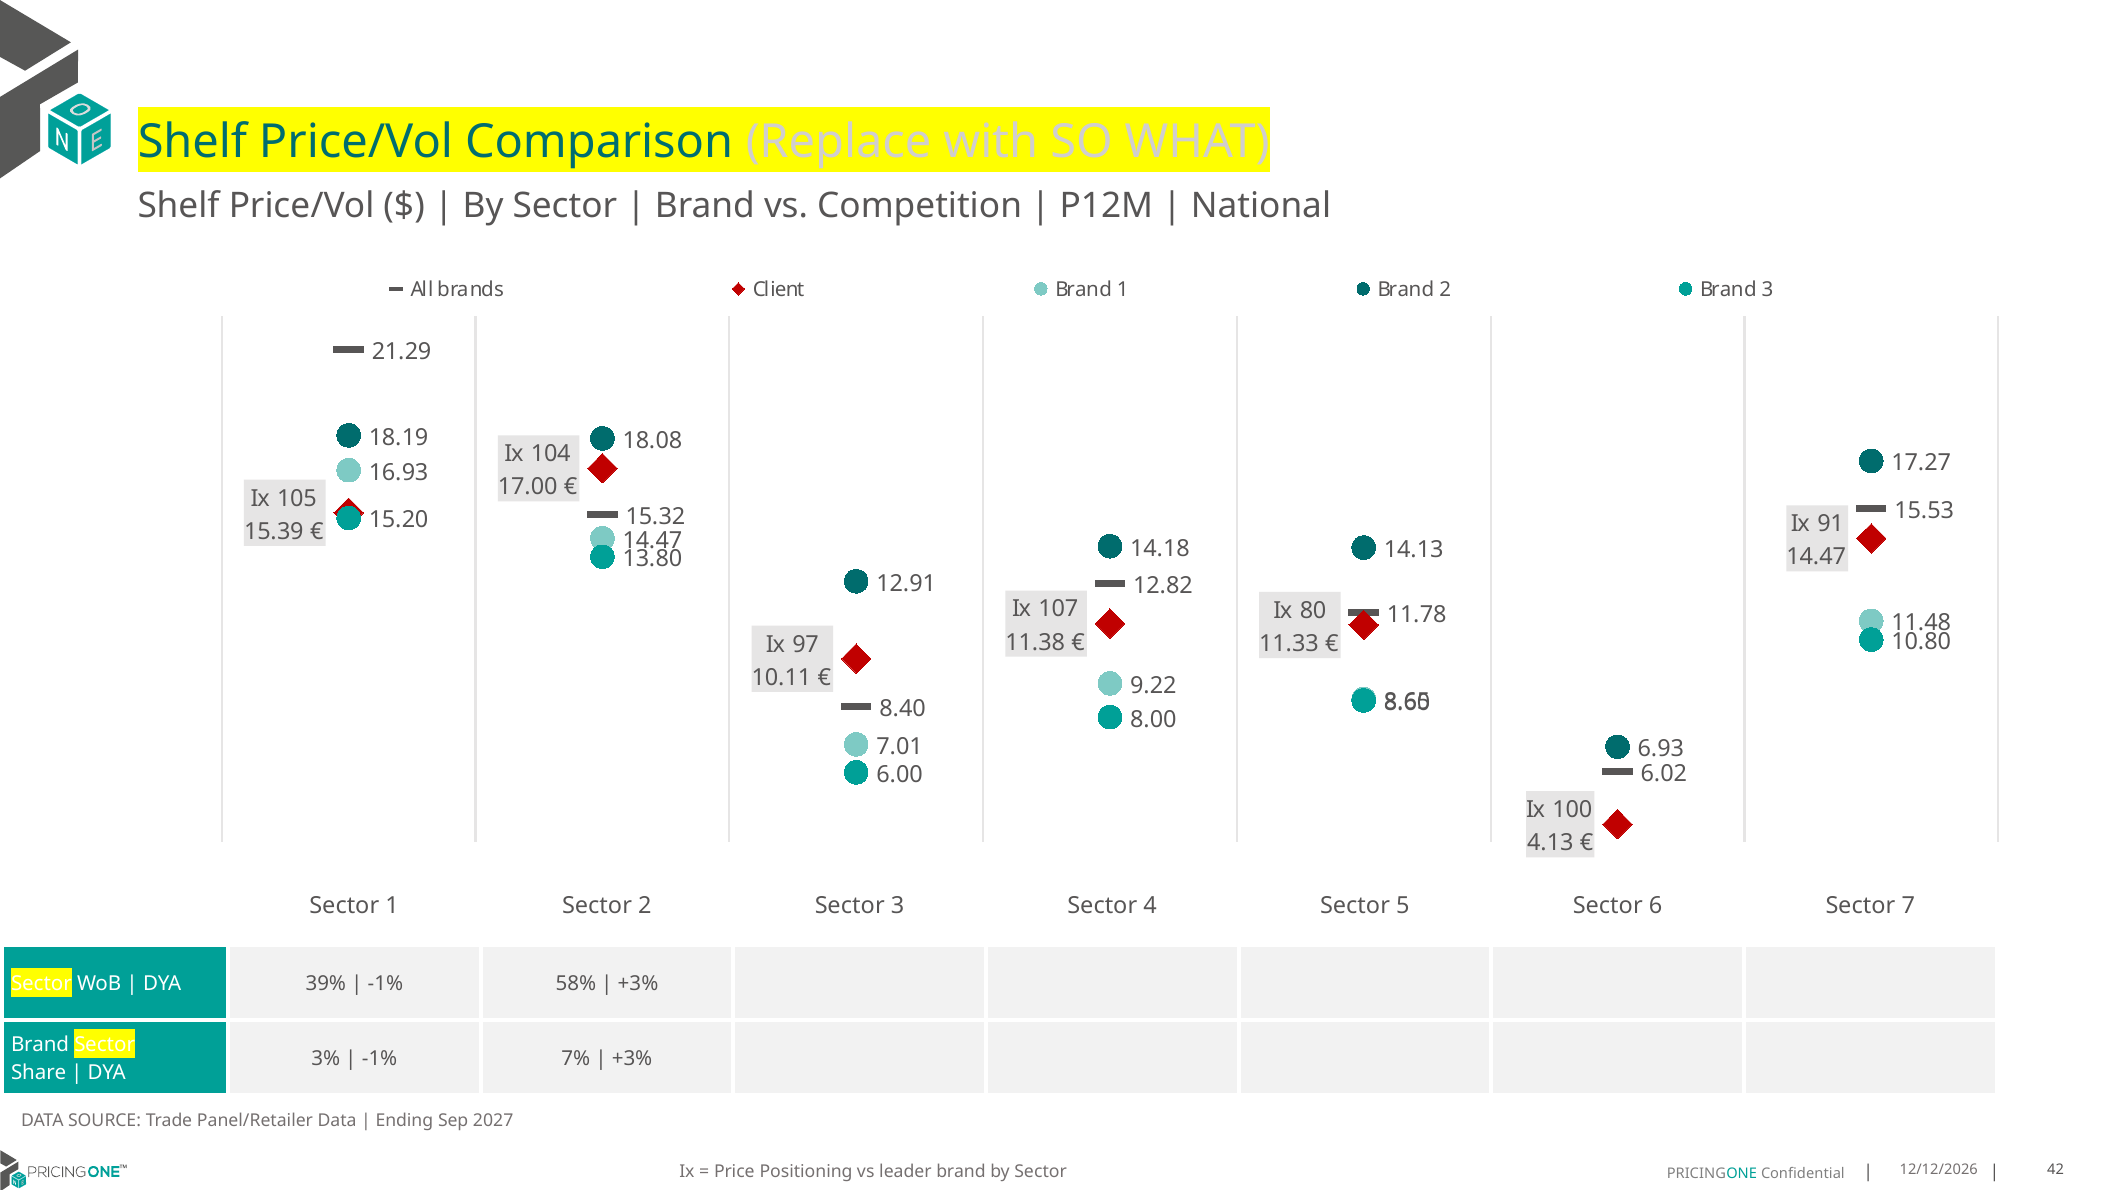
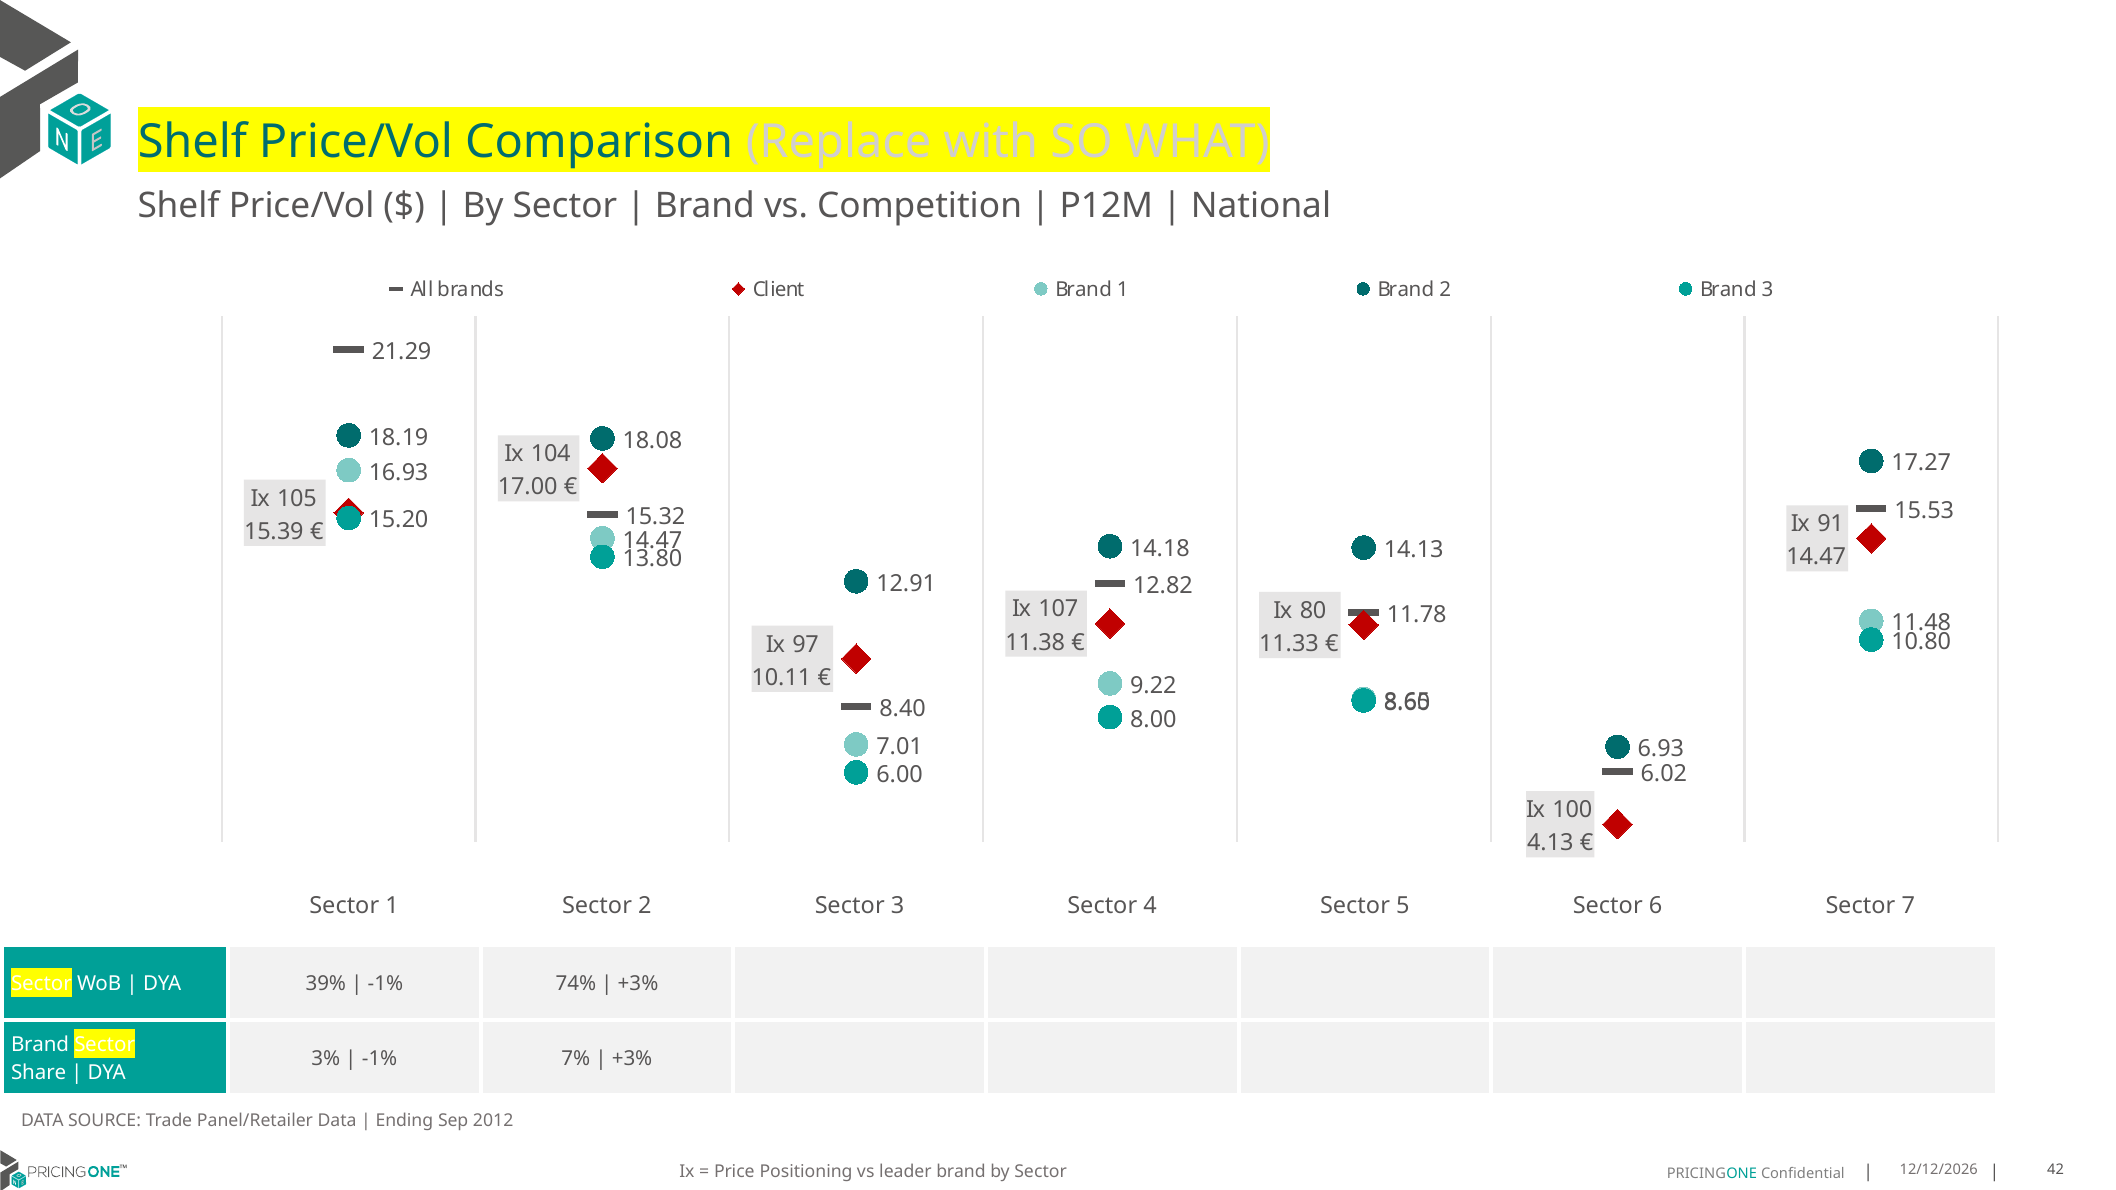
58%: 58% -> 74%
2027: 2027 -> 2012
